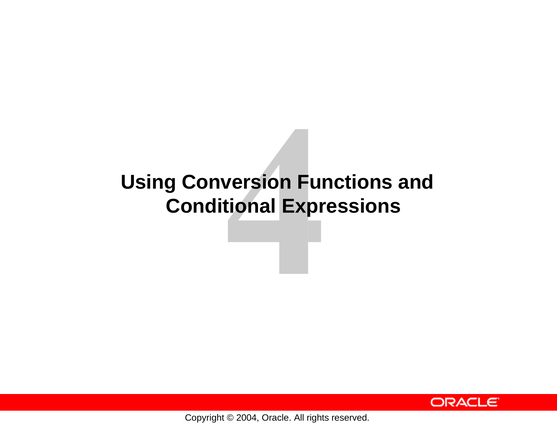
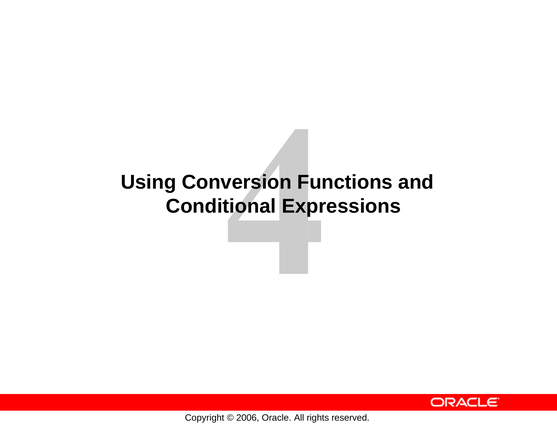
2004: 2004 -> 2006
